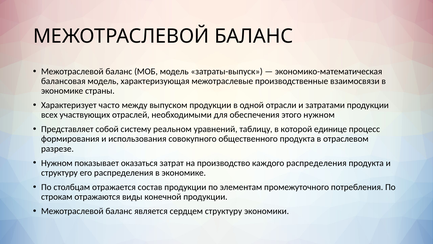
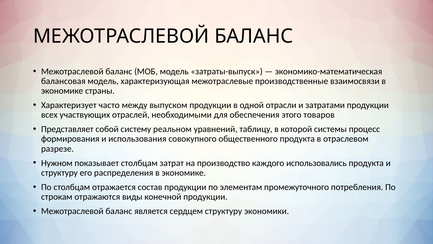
этого нужном: нужном -> товаров
единице: единице -> системы
показывает оказаться: оказаться -> столбцам
каждого распределения: распределения -> использовались
